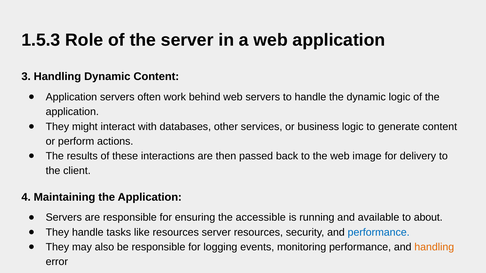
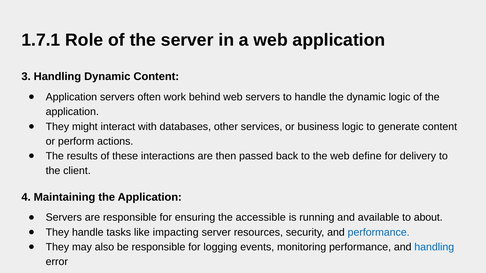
1.5.3: 1.5.3 -> 1.7.1
image: image -> define
like resources: resources -> impacting
handling at (434, 247) colour: orange -> blue
